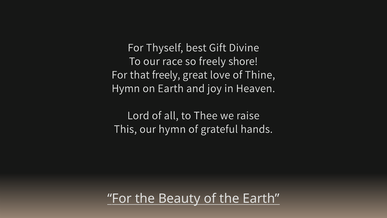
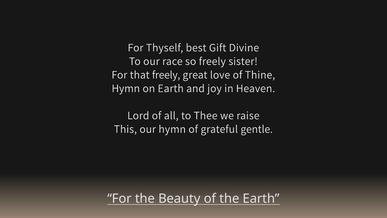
shore: shore -> sister
hands: hands -> gentle
